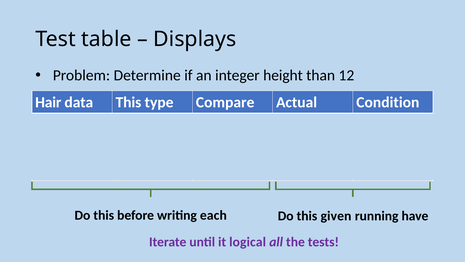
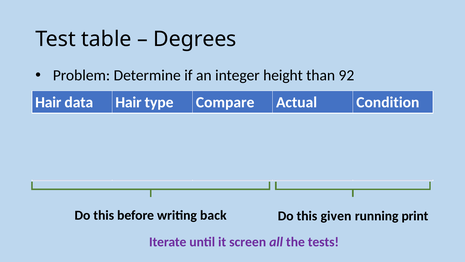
Displays: Displays -> Degrees
12: 12 -> 92
data This: This -> Hair
each: each -> back
have: have -> print
logical: logical -> screen
